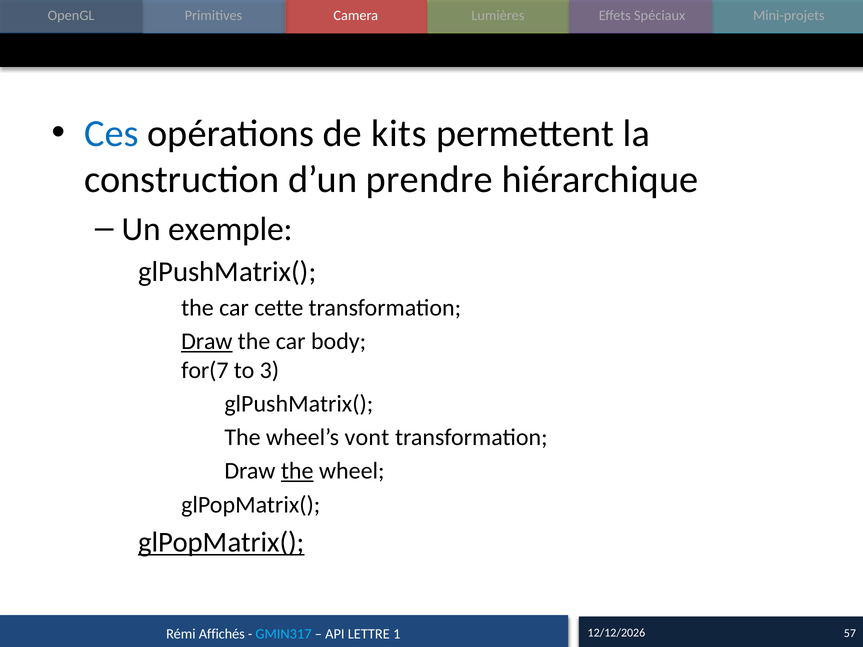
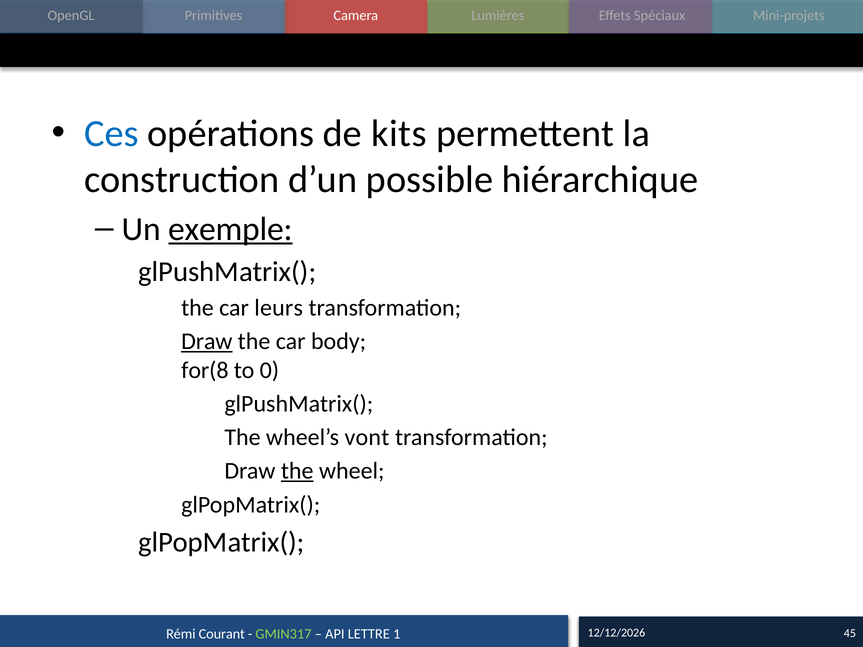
prendre: prendre -> possible
exemple underline: none -> present
cette: cette -> leurs
for(7: for(7 -> for(8
3: 3 -> 0
glPopMatrix( at (221, 543) underline: present -> none
Affichés: Affichés -> Courant
GMIN317 colour: light blue -> light green
57: 57 -> 45
